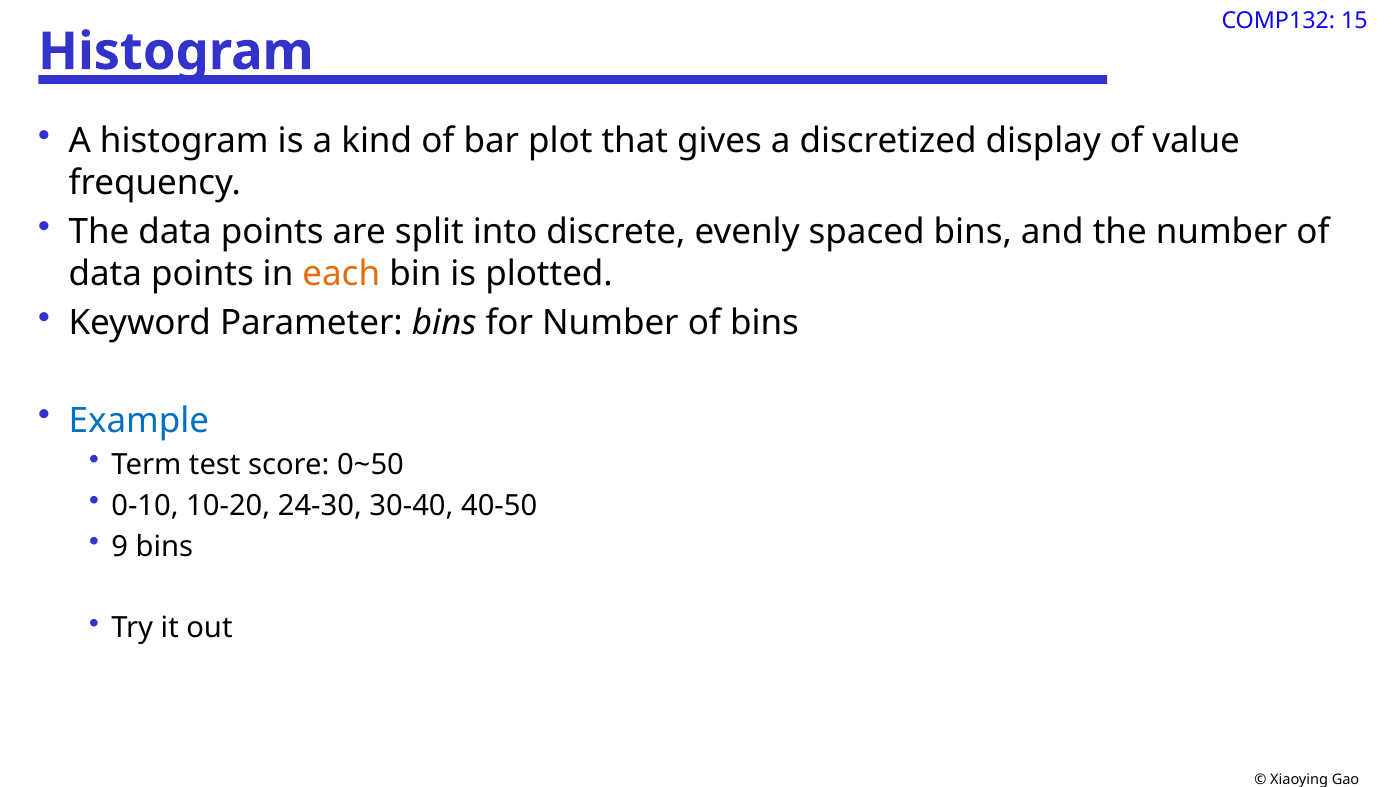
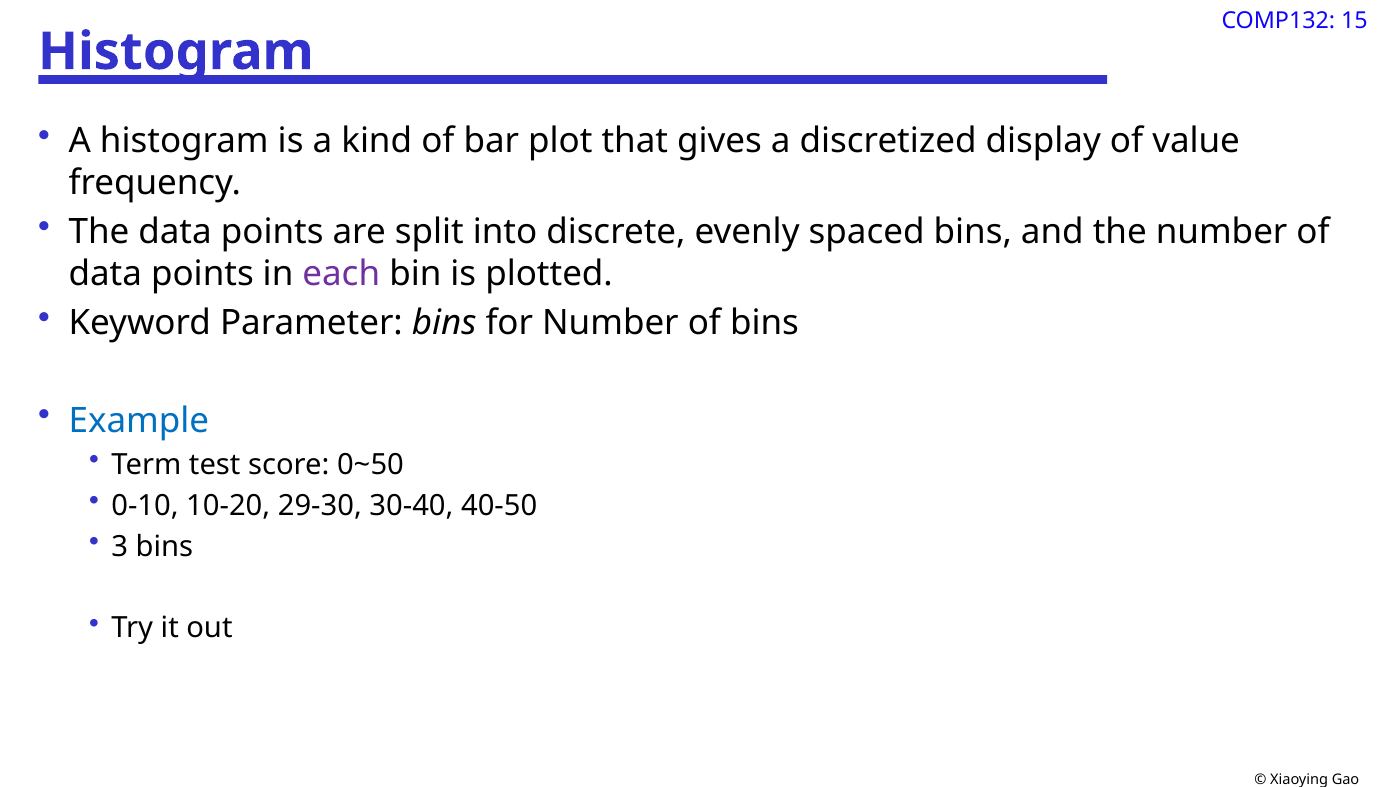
each colour: orange -> purple
24-30: 24-30 -> 29-30
9: 9 -> 3
